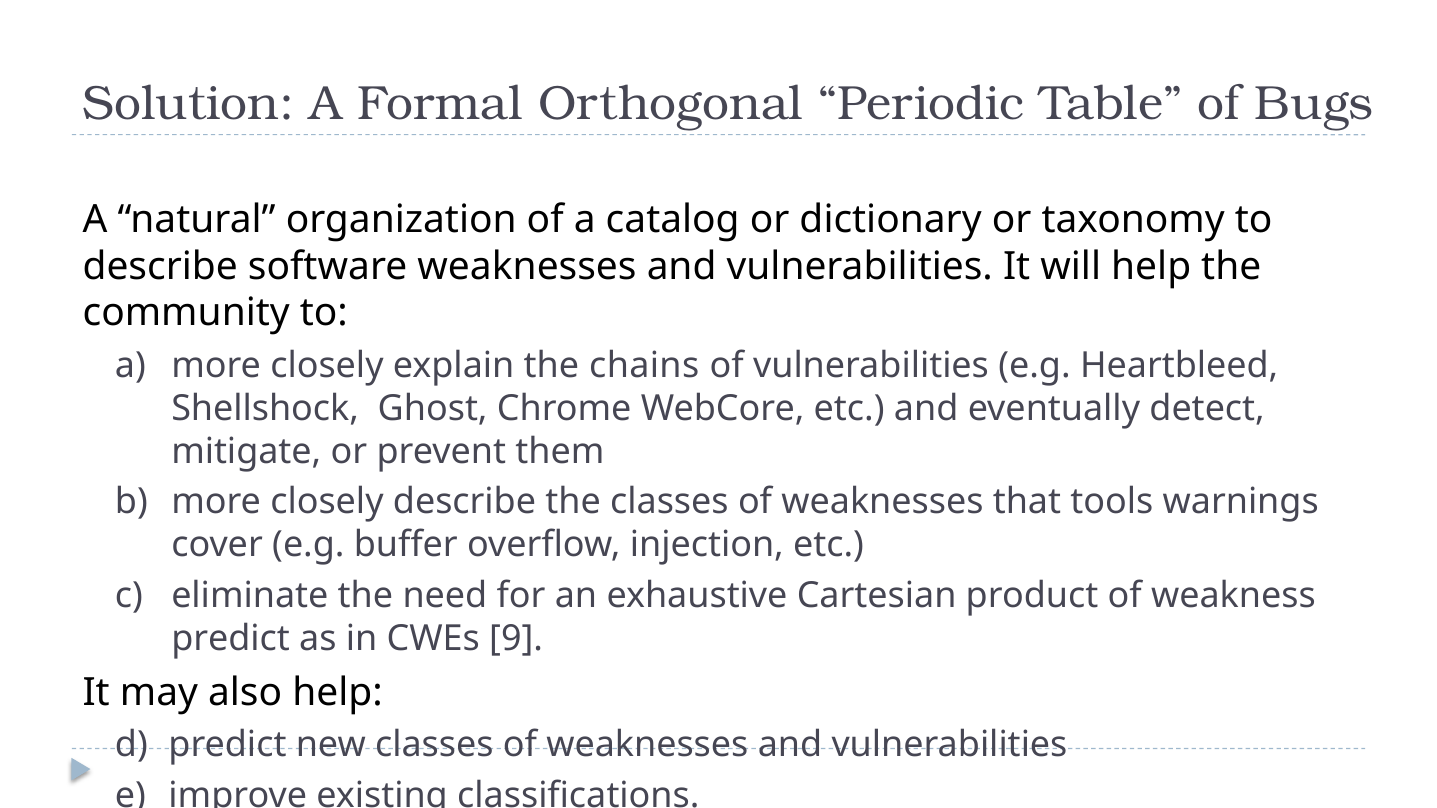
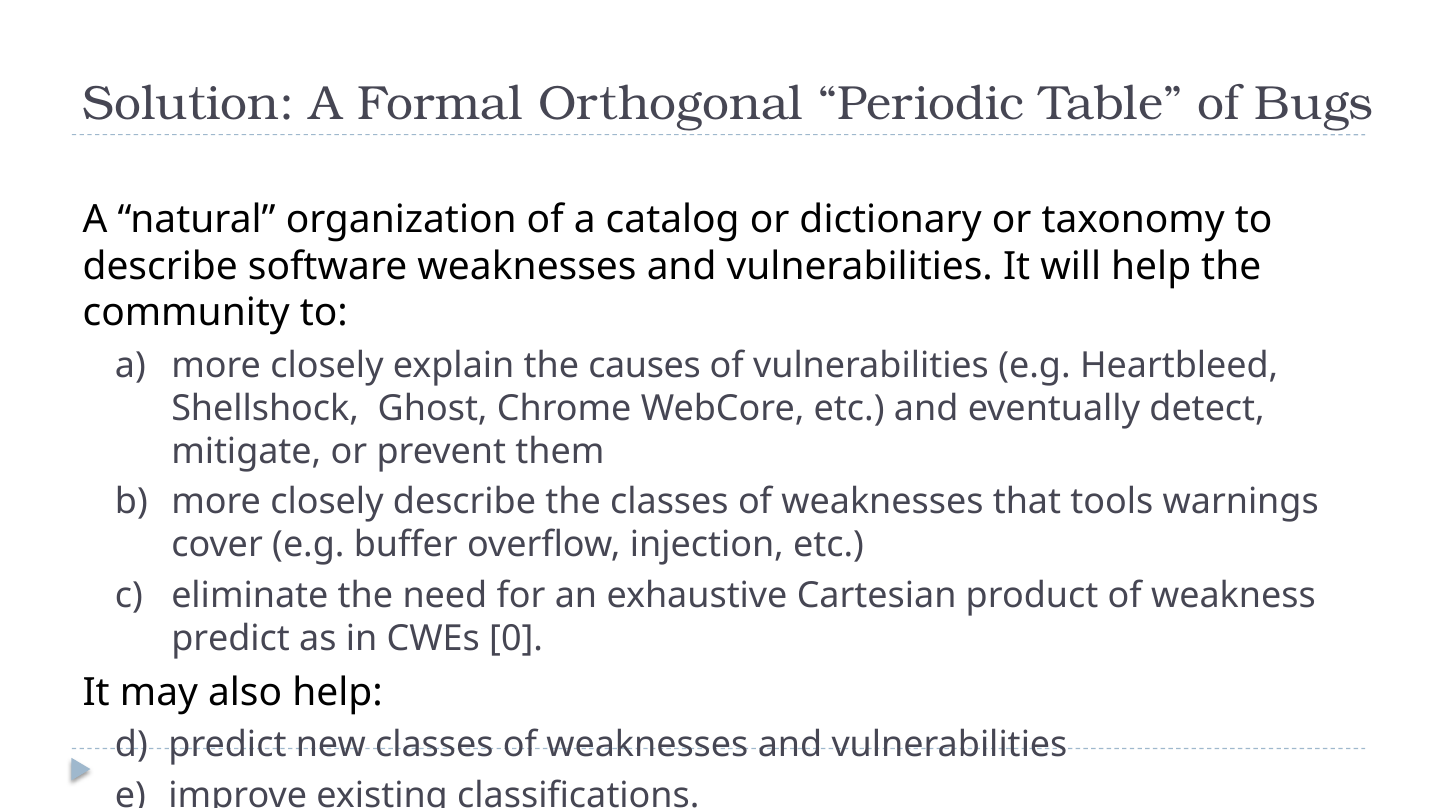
chains: chains -> causes
9: 9 -> 0
